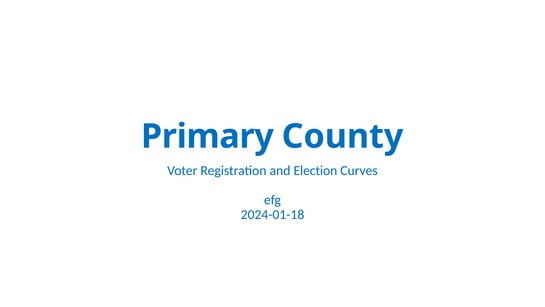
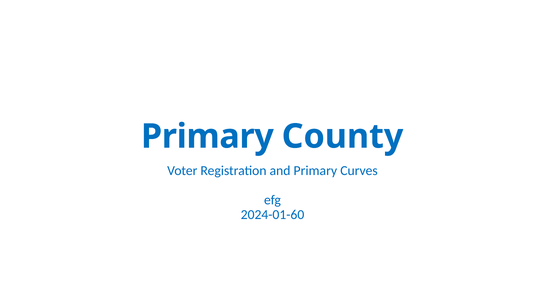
and Election: Election -> Primary
2024-01-18: 2024-01-18 -> 2024-01-60
